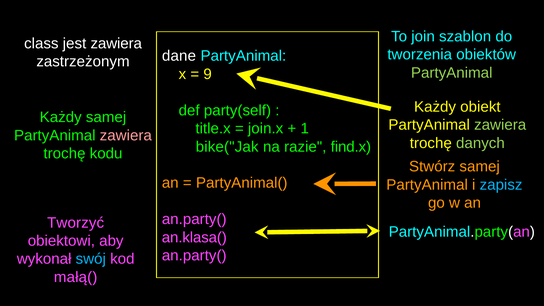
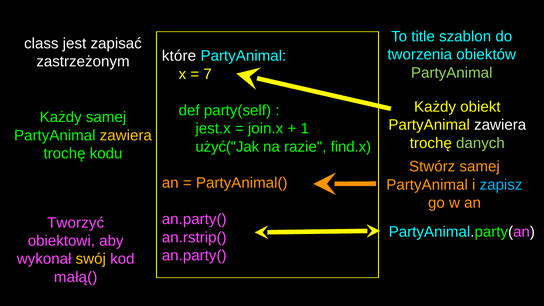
join: join -> title
jest zawiera: zawiera -> zapisać
dane: dane -> które
9: 9 -> 7
zawiera at (500, 125) colour: light green -> white
title.x: title.x -> jest.x
zawiera at (126, 135) colour: pink -> yellow
bike("Jak: bike("Jak -> użyć("Jak
an.klasa(: an.klasa( -> an.rstrip(
swój colour: light blue -> yellow
